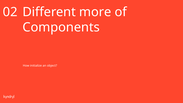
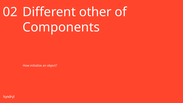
more: more -> other
